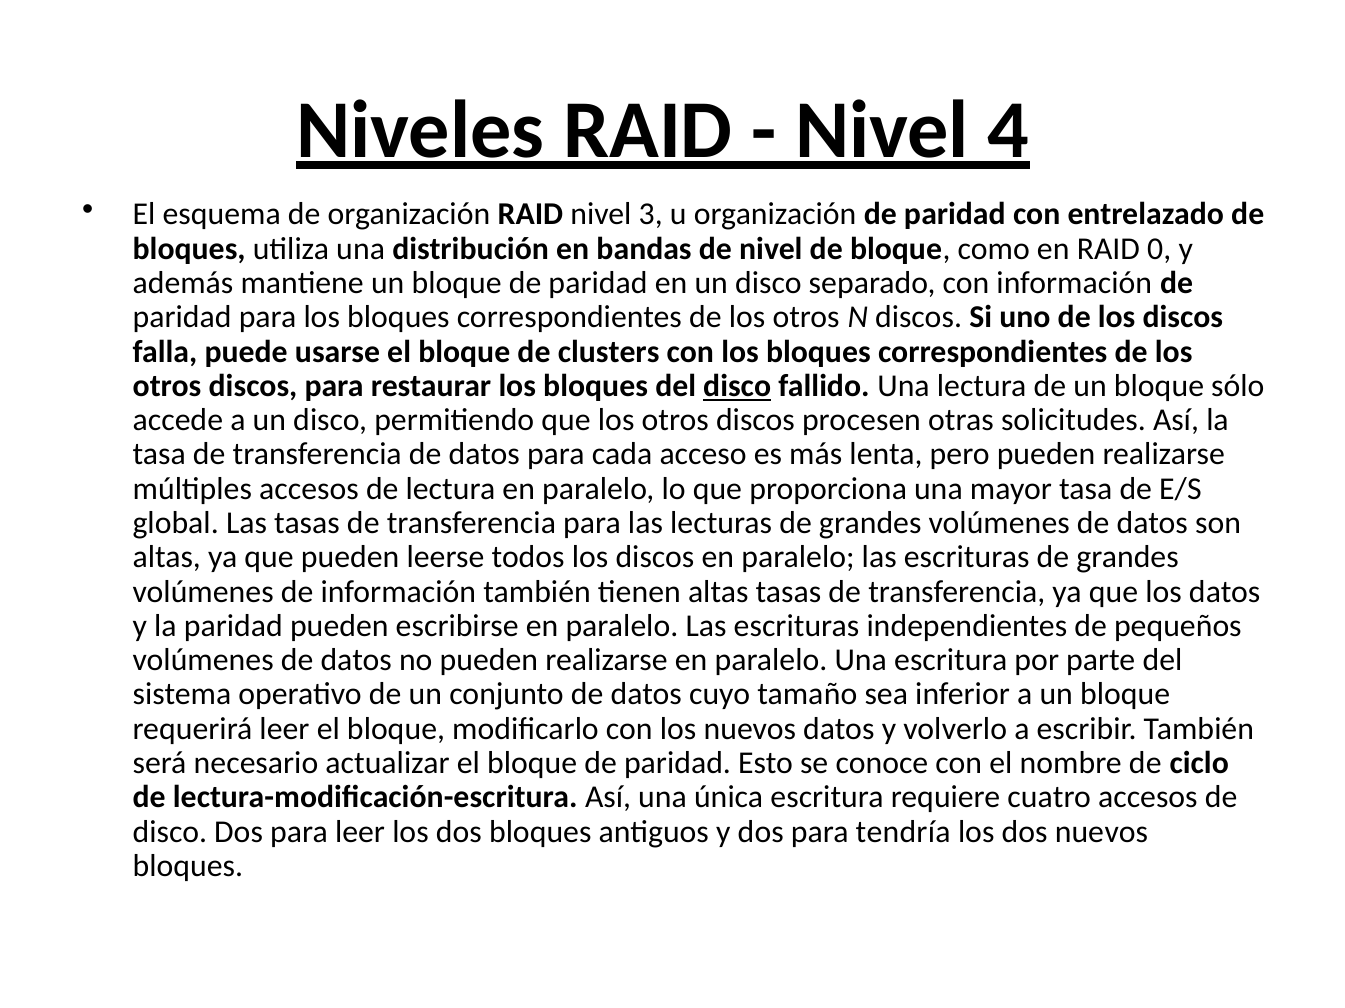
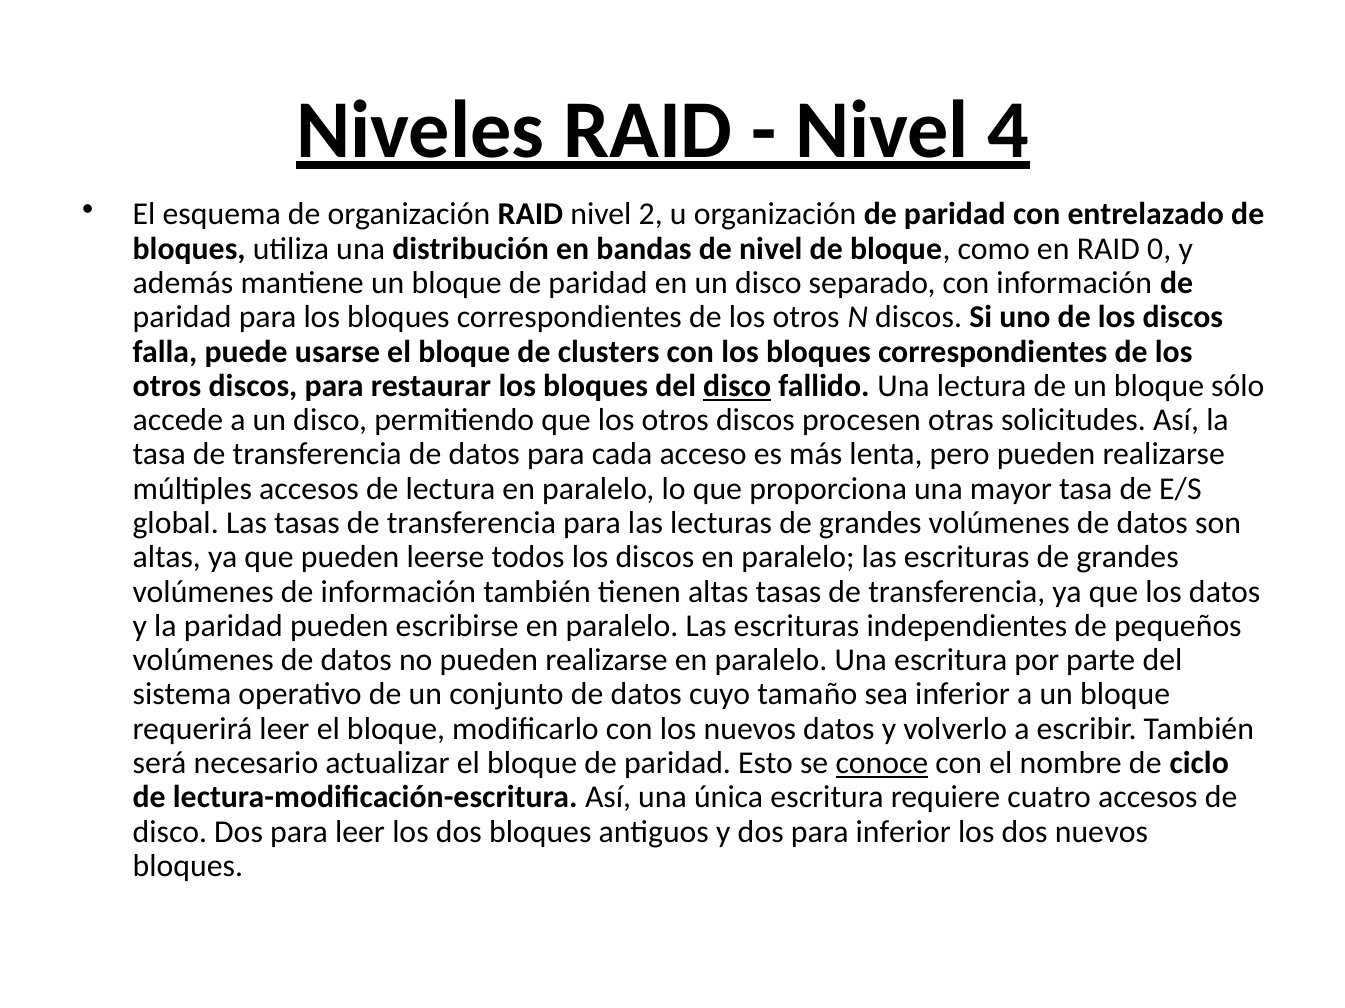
3: 3 -> 2
conoce underline: none -> present
para tendría: tendría -> inferior
